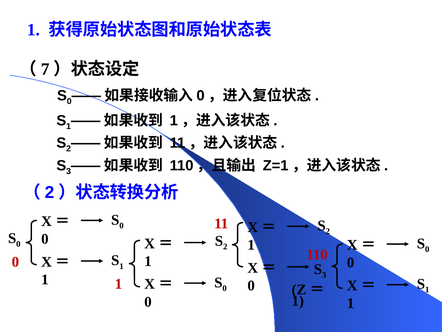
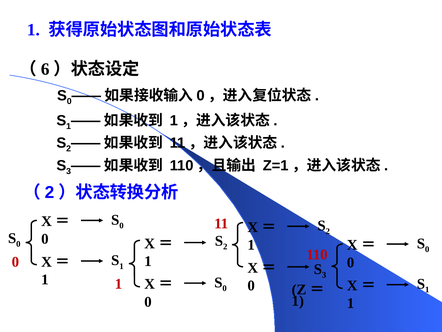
7: 7 -> 6
